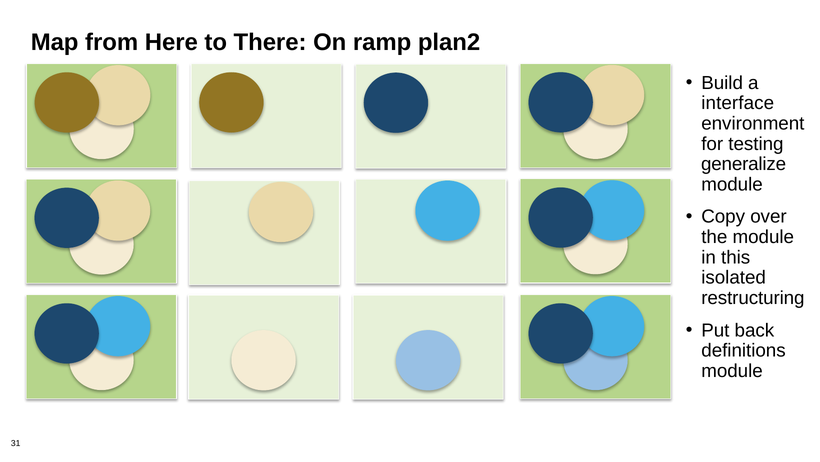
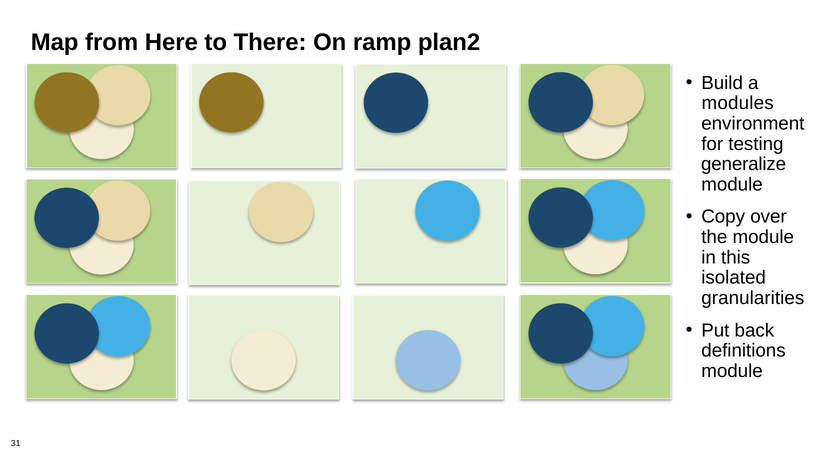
interface: interface -> modules
restructuring: restructuring -> granularities
